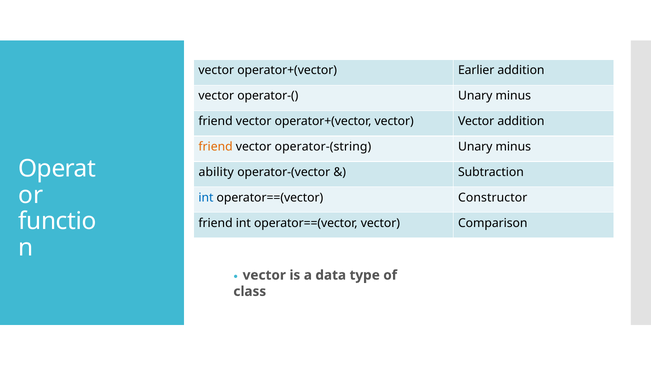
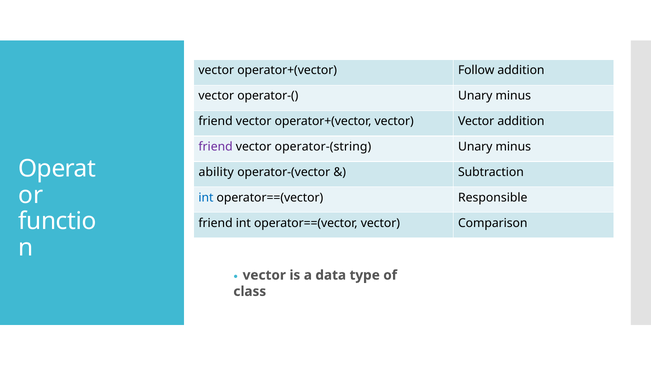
Earlier: Earlier -> Follow
friend at (216, 147) colour: orange -> purple
Constructor: Constructor -> Responsible
